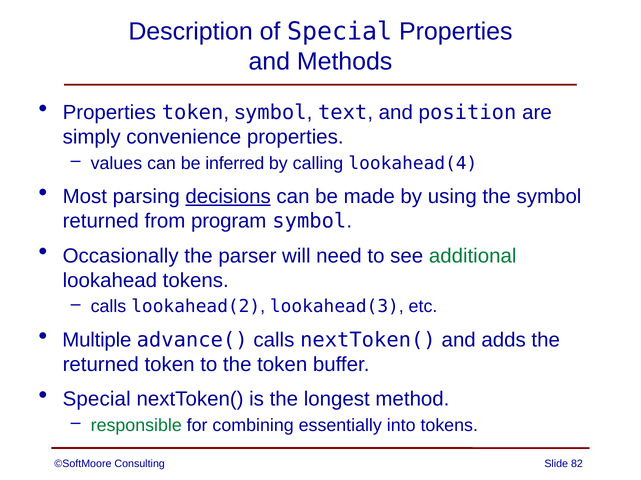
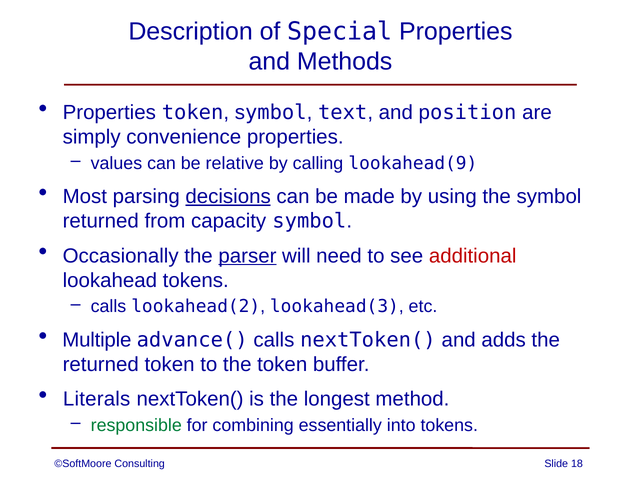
inferred: inferred -> relative
lookahead(4: lookahead(4 -> lookahead(9
program: program -> capacity
parser underline: none -> present
additional colour: green -> red
Special at (97, 400): Special -> Literals
82: 82 -> 18
